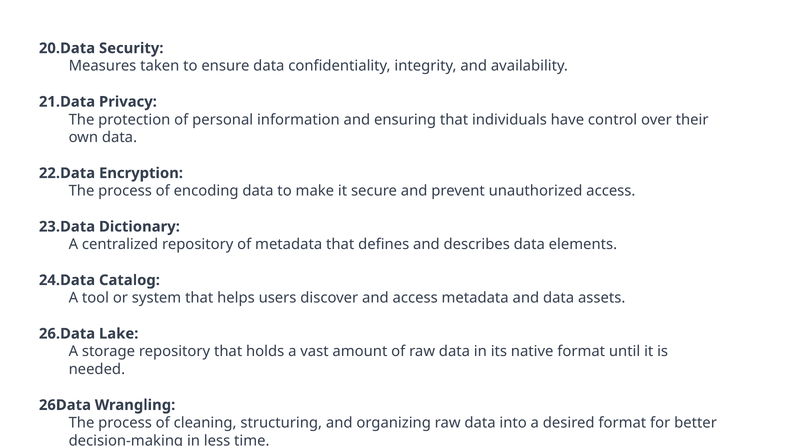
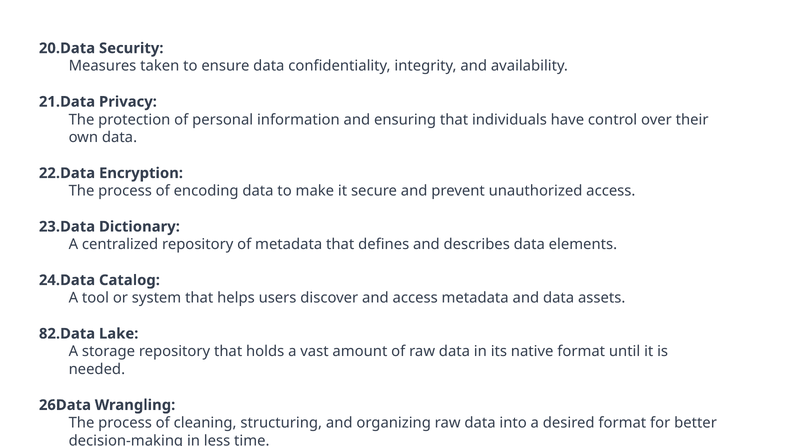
26.Data: 26.Data -> 82.Data
